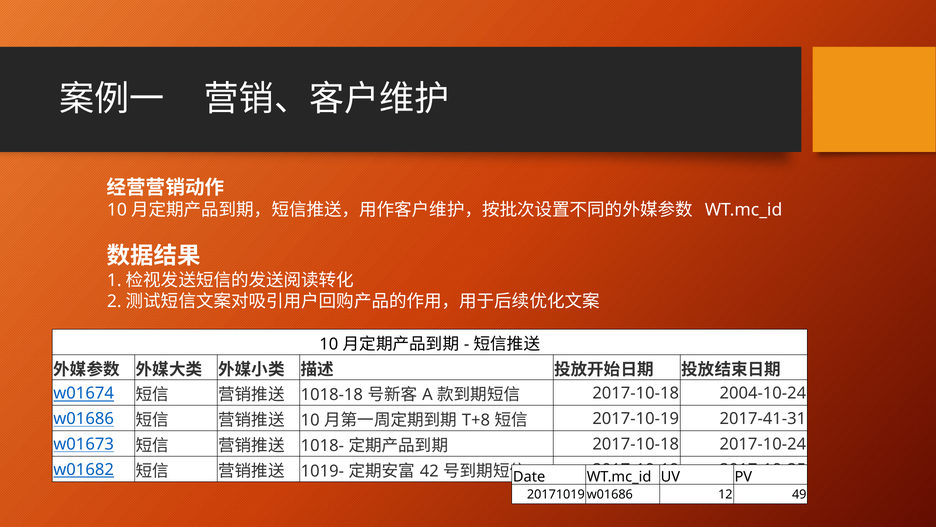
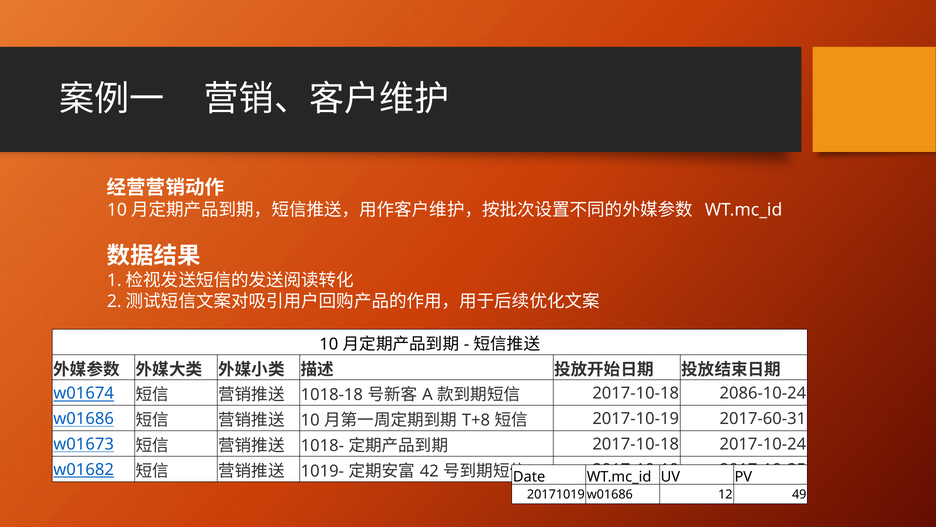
2004-10-24: 2004-10-24 -> 2086-10-24
2017-41-31: 2017-41-31 -> 2017-60-31
